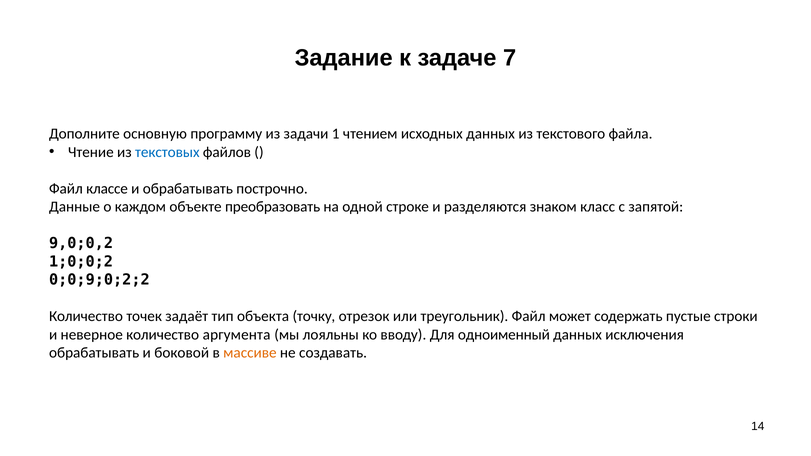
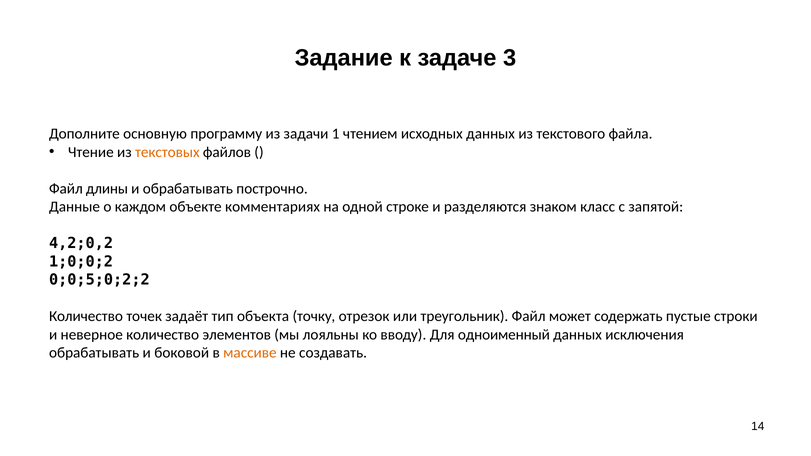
7: 7 -> 3
текстовых colour: blue -> orange
классе: классе -> длины
преобразовать: преобразовать -> комментариях
9,0;0,2: 9,0;0,2 -> 4,2;0,2
0;0;9;0;2;2: 0;0;9;0;2;2 -> 0;0;5;0;2;2
аргумента: аргумента -> элементов
